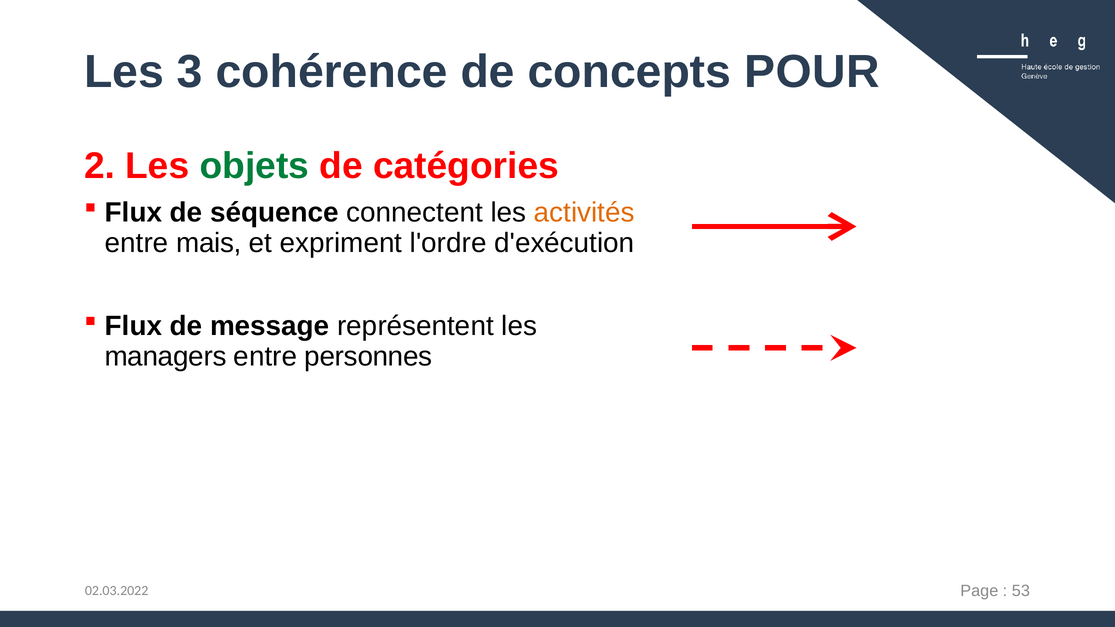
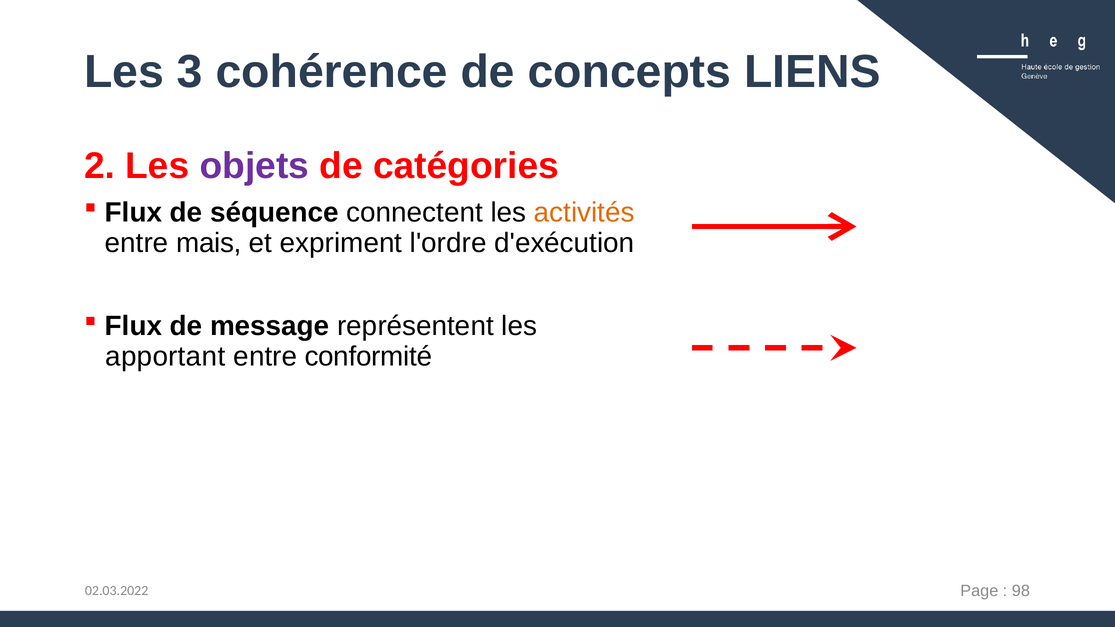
POUR: POUR -> LIENS
objets colour: green -> purple
managers: managers -> apportant
personnes: personnes -> conformité
53: 53 -> 98
